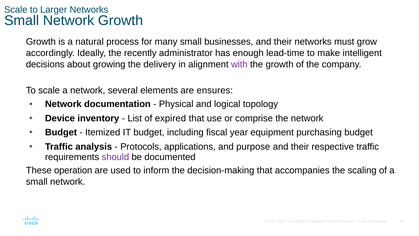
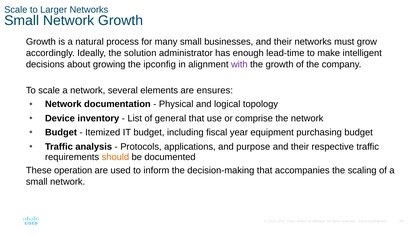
recently: recently -> solution
delivery: delivery -> ipconfig
expired: expired -> general
should colour: purple -> orange
